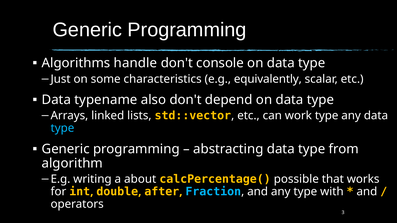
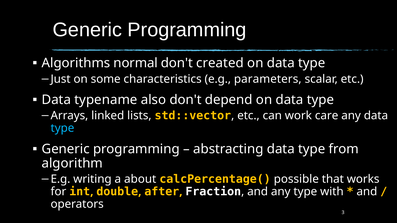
handle: handle -> normal
console: console -> created
equivalently: equivalently -> parameters
work type: type -> care
Fraction colour: light blue -> white
